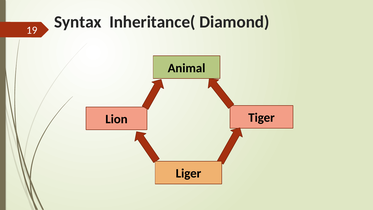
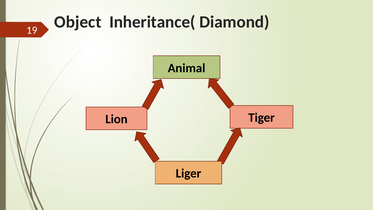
Syntax: Syntax -> Object
